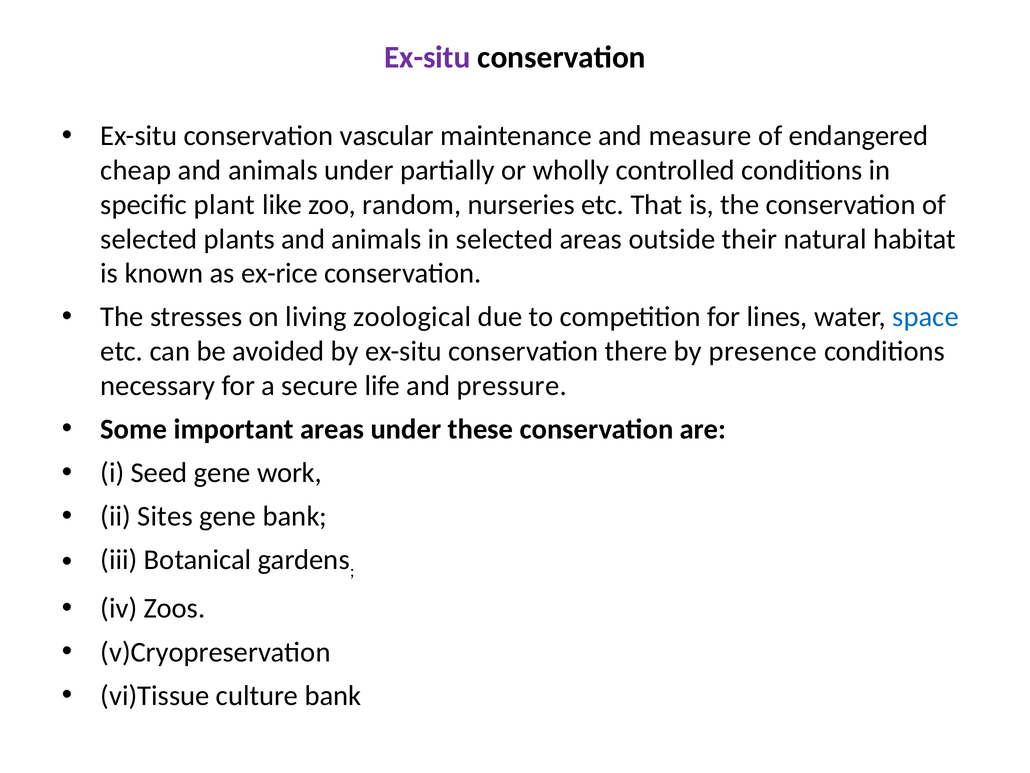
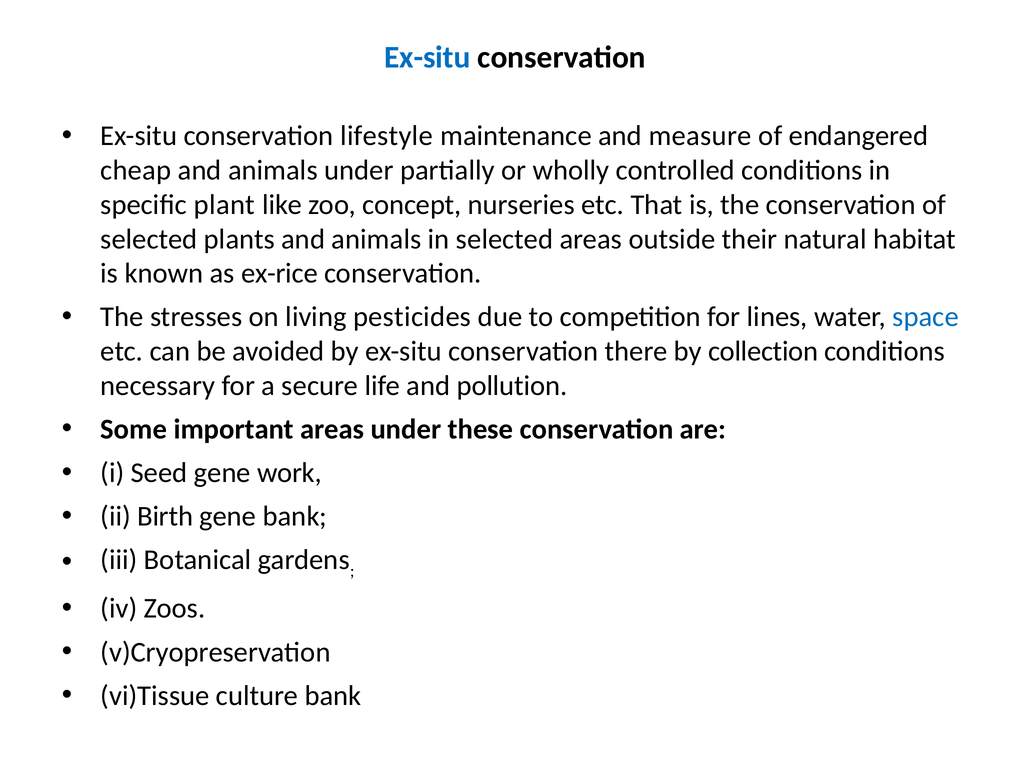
Ex-situ at (427, 57) colour: purple -> blue
vascular: vascular -> lifestyle
random: random -> concept
zoological: zoological -> pesticides
presence: presence -> collection
pressure: pressure -> pollution
Sites: Sites -> Birth
